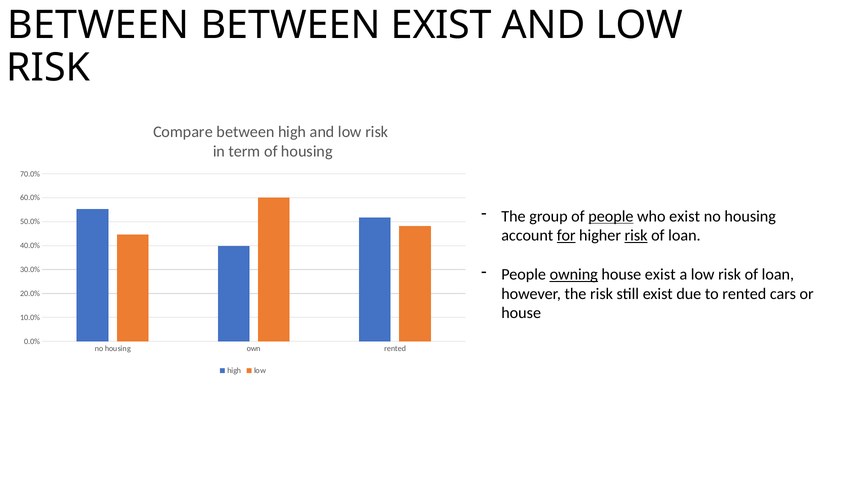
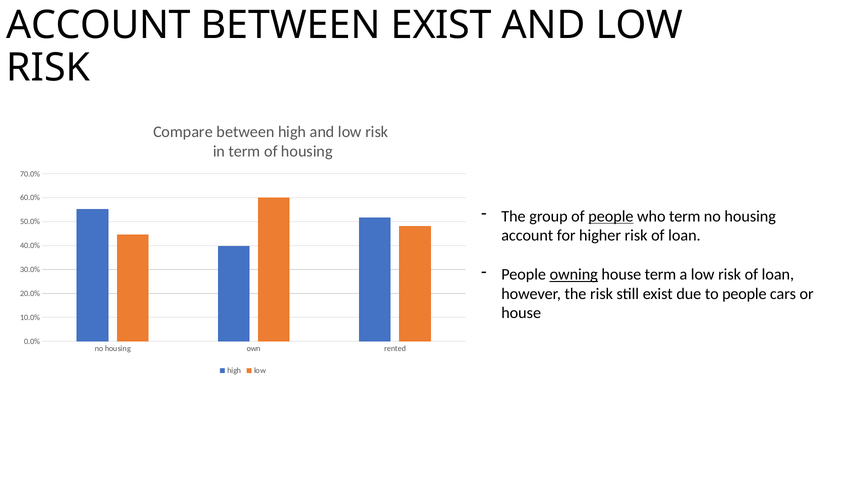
BETWEEN at (98, 25): BETWEEN -> ACCOUNT
who exist: exist -> term
for underline: present -> none
risk at (636, 236) underline: present -> none
house exist: exist -> term
to rented: rented -> people
